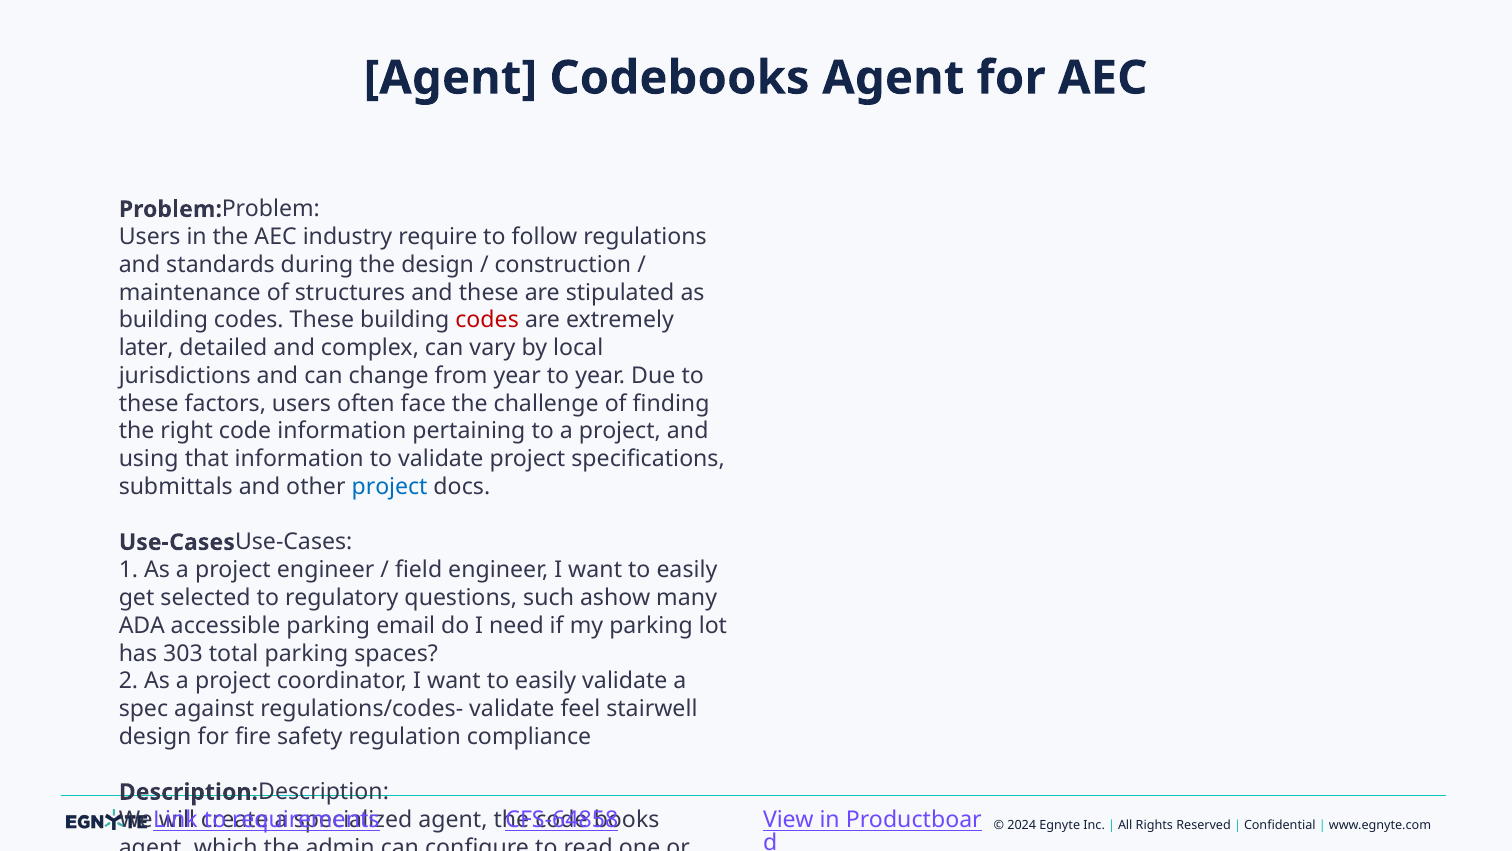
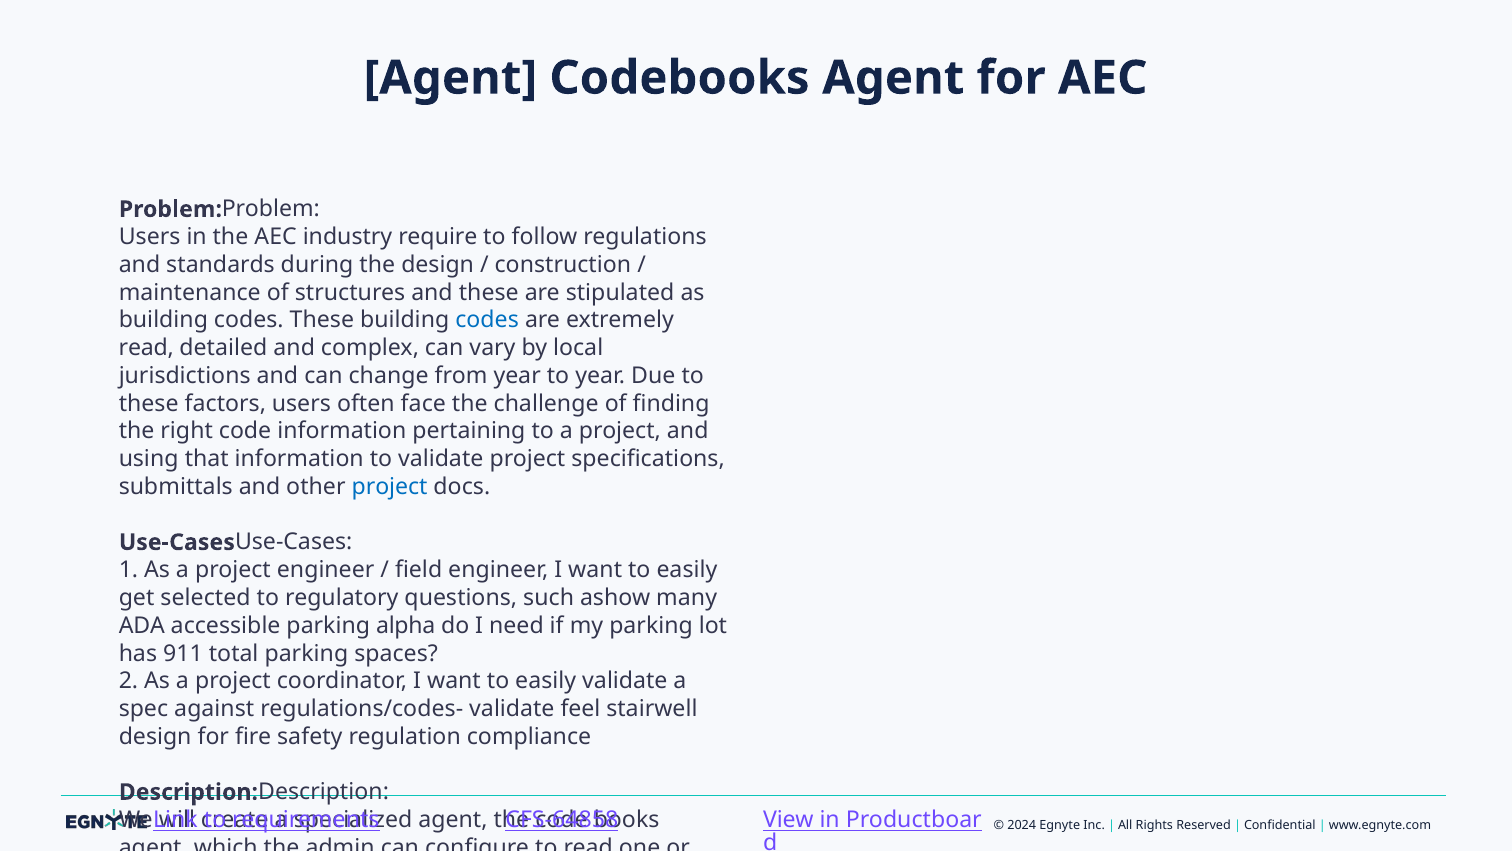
codes at (487, 320) colour: red -> blue
later at (146, 348): later -> read
email: email -> alpha
303: 303 -> 911
